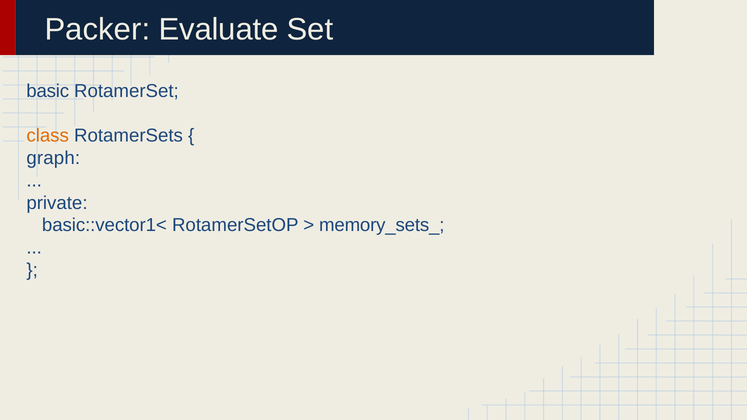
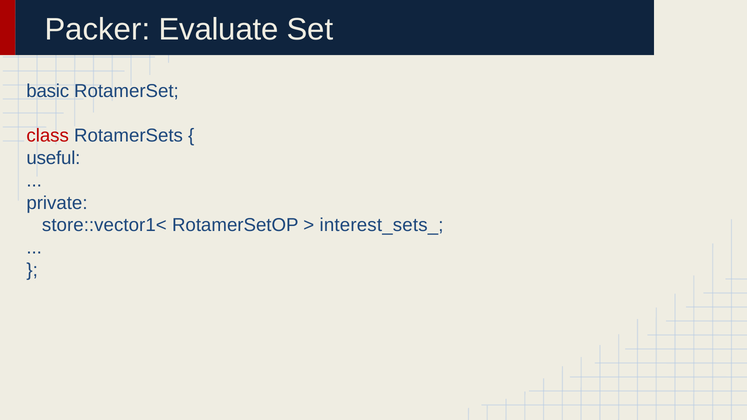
class colour: orange -> red
graph: graph -> useful
basic::vector1<: basic::vector1< -> store::vector1<
memory_sets_: memory_sets_ -> interest_sets_
